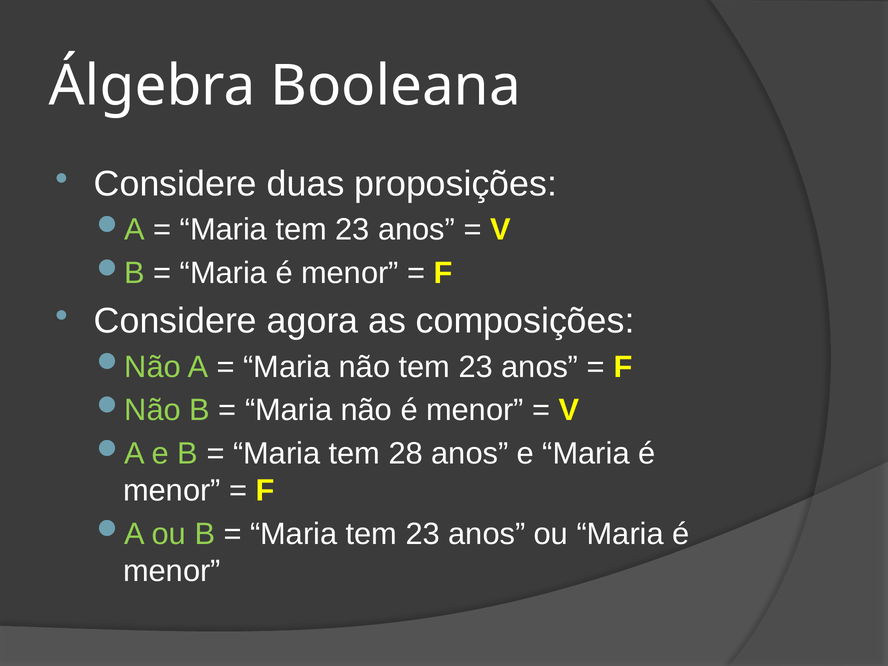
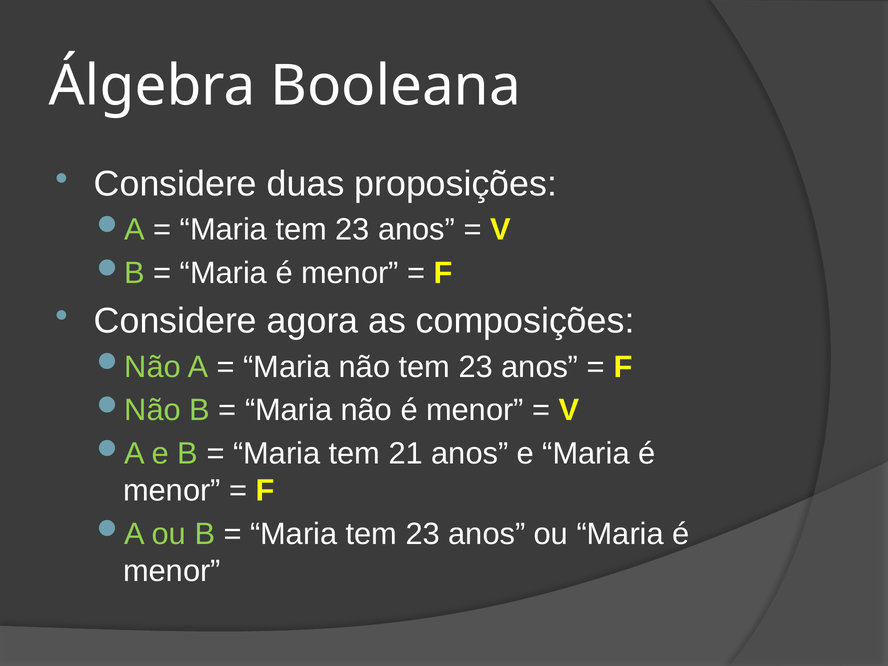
28: 28 -> 21
